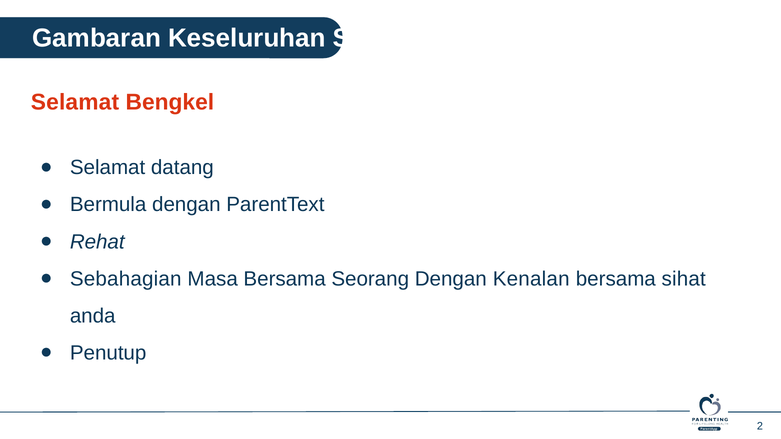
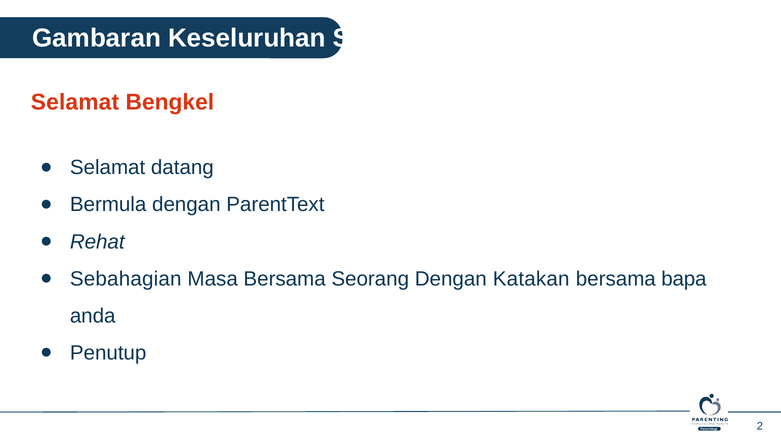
Kenalan: Kenalan -> Katakan
sihat: sihat -> bapa
